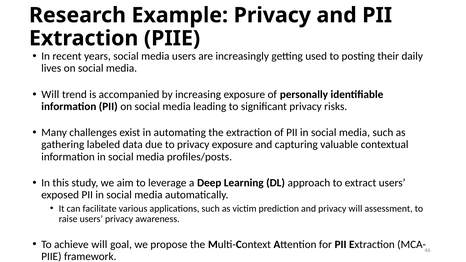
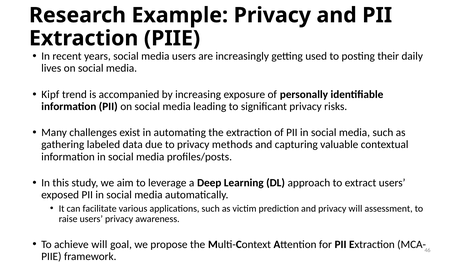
Will at (50, 94): Will -> Kipf
privacy exposure: exposure -> methods
